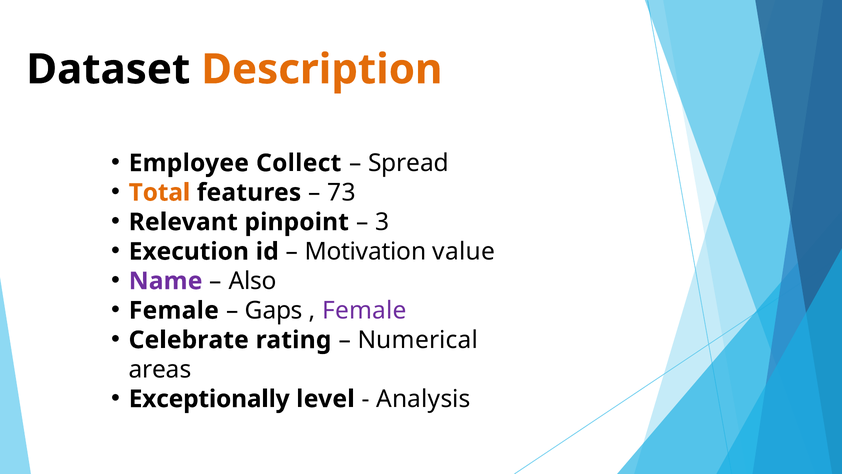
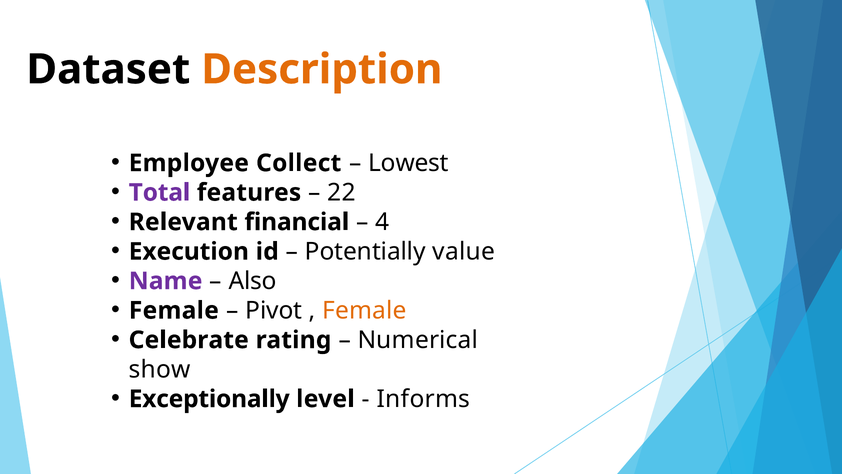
Spread: Spread -> Lowest
Total colour: orange -> purple
73: 73 -> 22
pinpoint: pinpoint -> financial
3: 3 -> 4
Motivation: Motivation -> Potentially
Gaps: Gaps -> Pivot
Female at (365, 310) colour: purple -> orange
areas: areas -> show
Analysis: Analysis -> Informs
